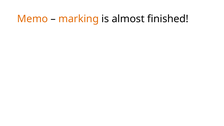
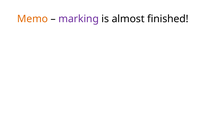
marking colour: orange -> purple
